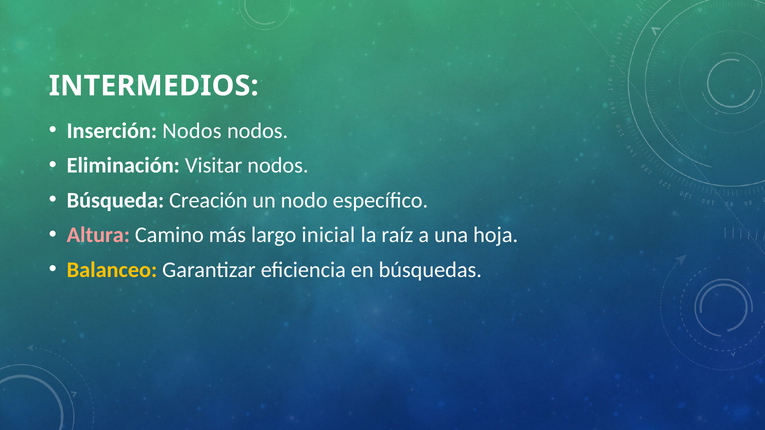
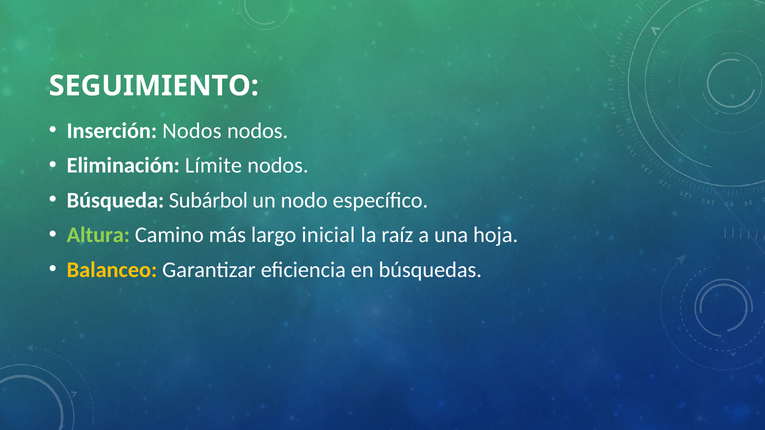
INTERMEDIOS: INTERMEDIOS -> SEGUIMIENTO
Visitar: Visitar -> Límite
Creación: Creación -> Subárbol
Altura colour: pink -> light green
